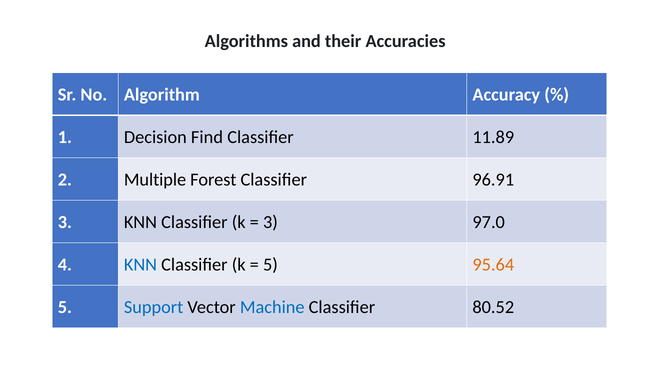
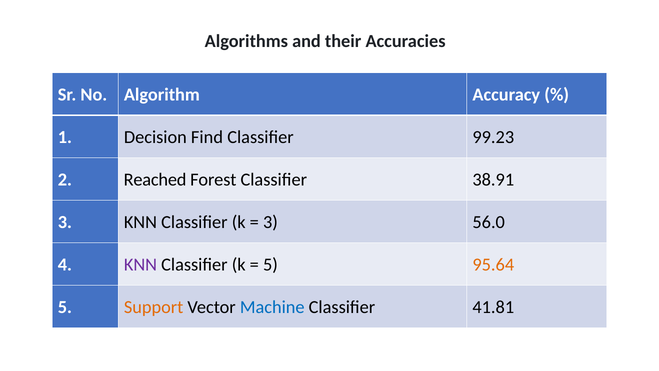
11.89: 11.89 -> 99.23
Multiple: Multiple -> Reached
96.91: 96.91 -> 38.91
97.0: 97.0 -> 56.0
KNN at (140, 265) colour: blue -> purple
Support colour: blue -> orange
80.52: 80.52 -> 41.81
